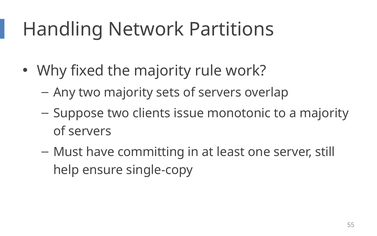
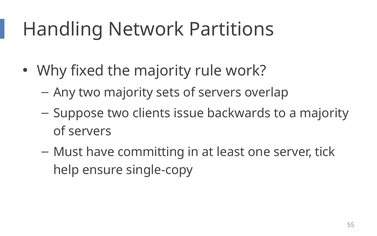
monotonic: monotonic -> backwards
still: still -> tick
